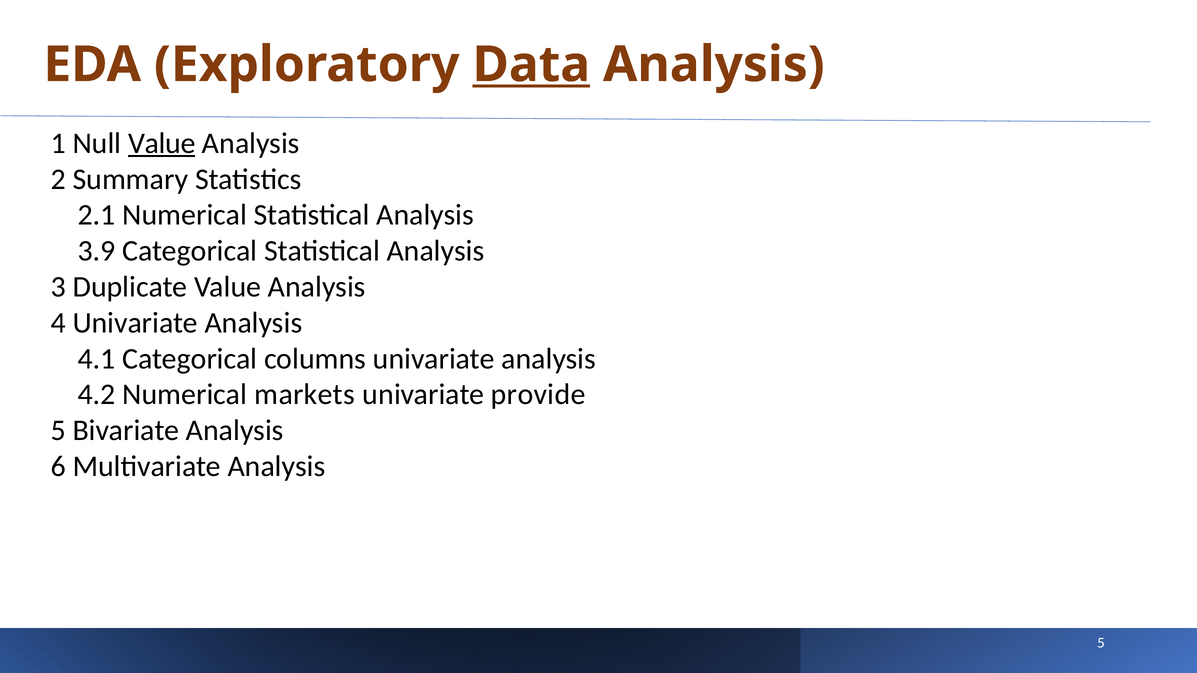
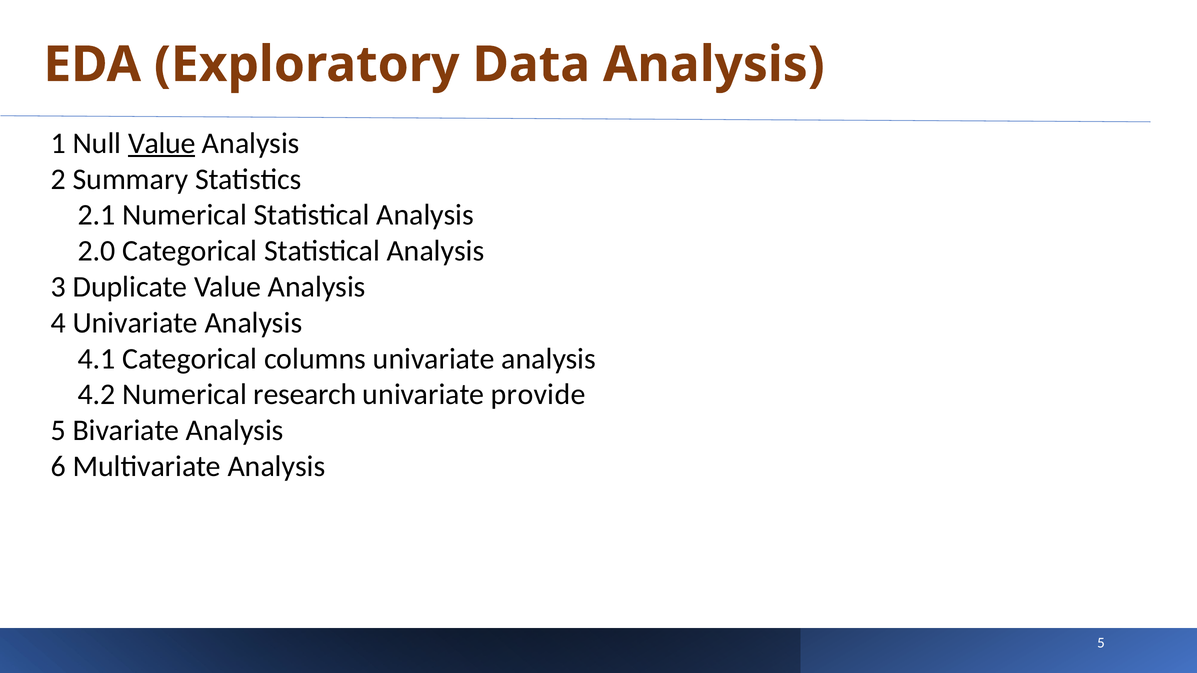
Data underline: present -> none
3.9: 3.9 -> 2.0
markets: markets -> research
